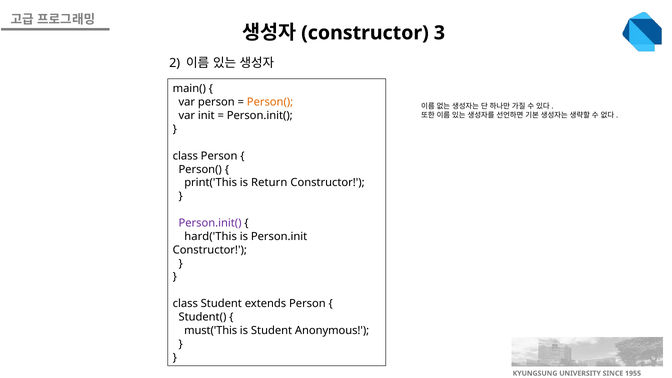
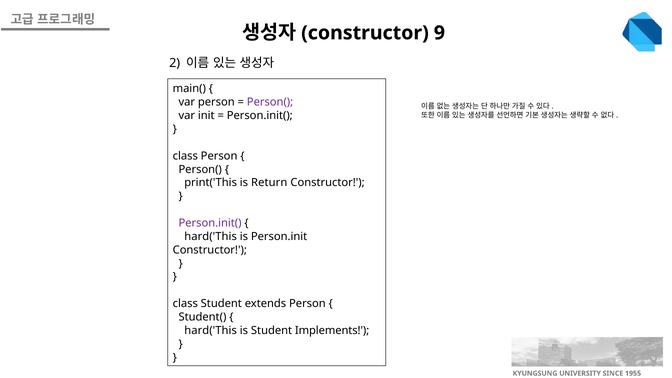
3: 3 -> 9
Person( at (270, 102) colour: orange -> purple
must('This at (211, 331): must('This -> hard('This
Anonymous: Anonymous -> Implements
